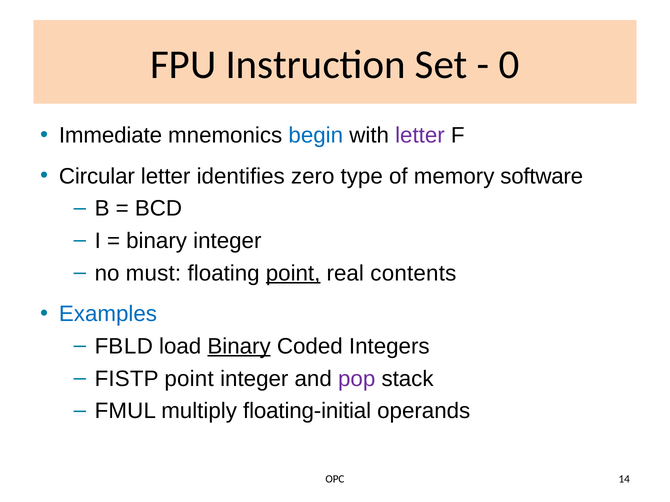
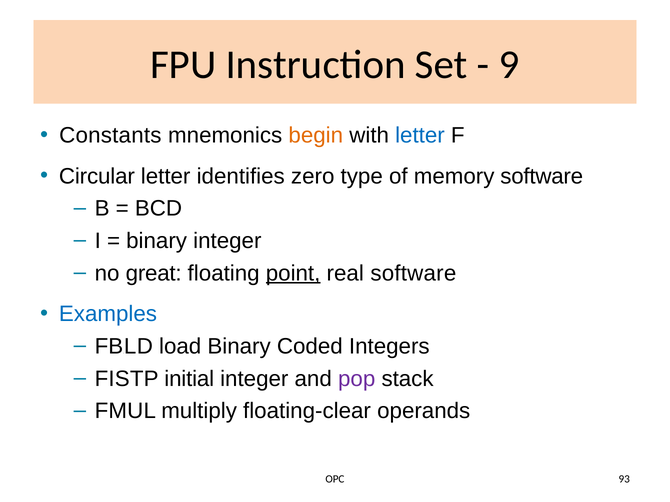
0: 0 -> 9
Immediate: Immediate -> Constants
begin colour: blue -> orange
letter at (420, 136) colour: purple -> blue
must: must -> great
real contents: contents -> software
Binary at (239, 347) underline: present -> none
P point: point -> initial
floating-initial: floating-initial -> floating-clear
14: 14 -> 93
